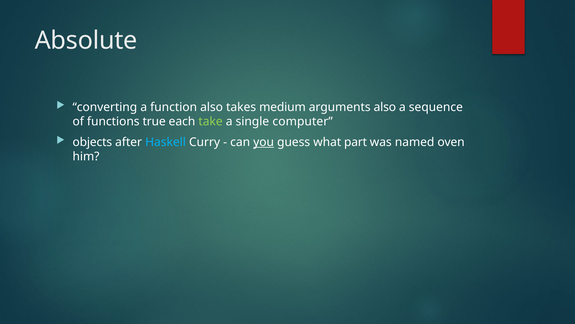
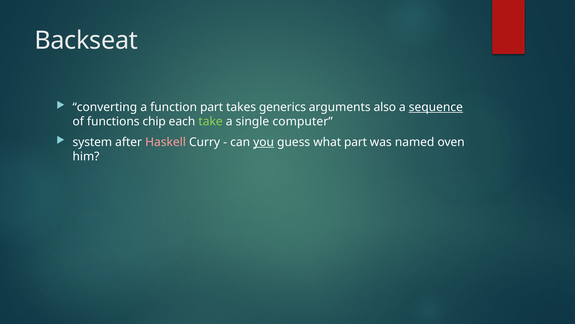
Absolute: Absolute -> Backseat
function also: also -> part
medium: medium -> generics
sequence underline: none -> present
true: true -> chip
objects: objects -> system
Haskell colour: light blue -> pink
